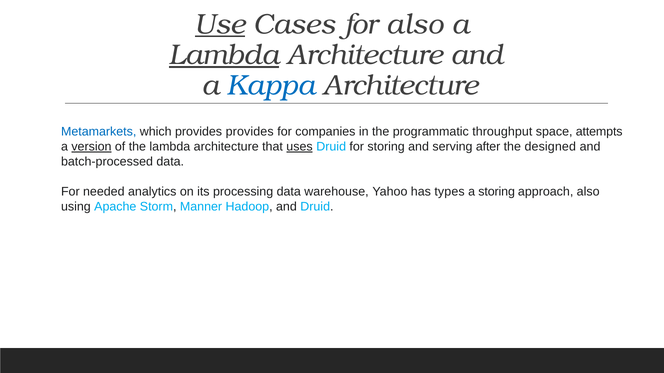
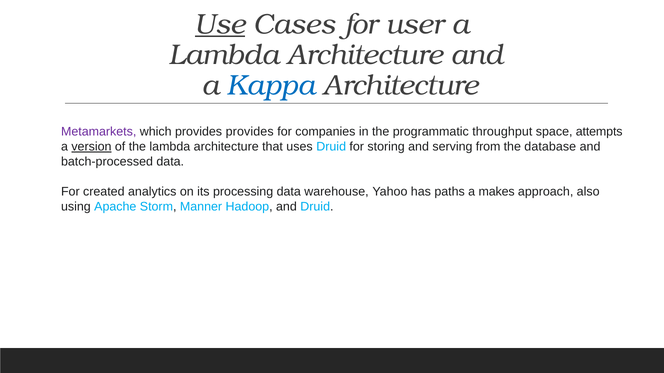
for also: also -> user
Lambda at (224, 55) underline: present -> none
Metamarkets colour: blue -> purple
uses underline: present -> none
after: after -> from
designed: designed -> database
needed: needed -> created
types: types -> paths
a storing: storing -> makes
